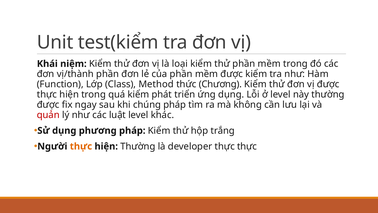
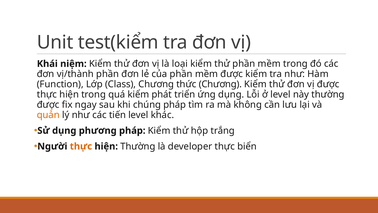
Class Method: Method -> Chương
quản colour: red -> orange
luật: luật -> tiến
thực thực: thực -> biển
